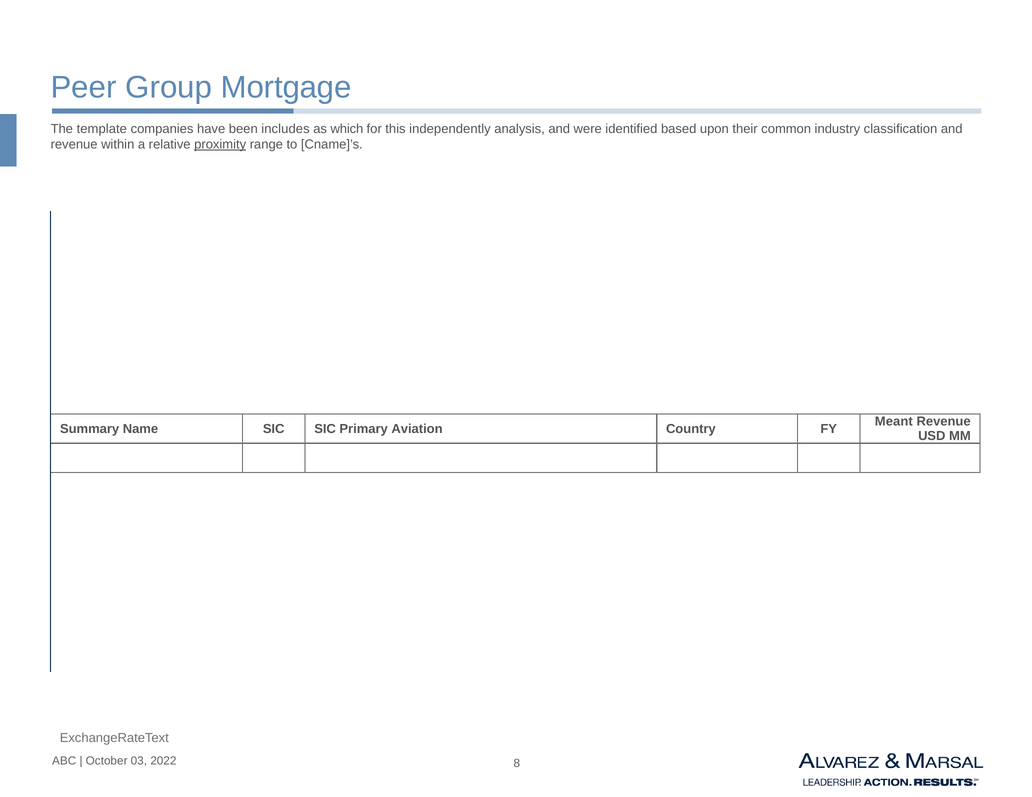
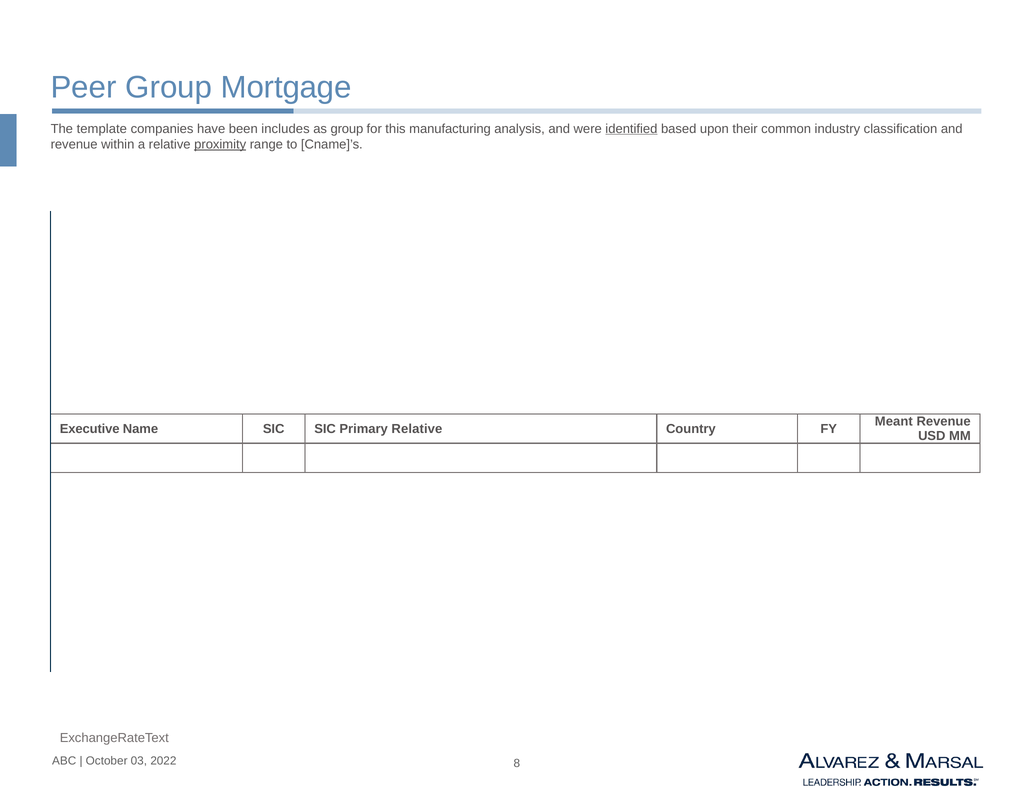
as which: which -> group
independently: independently -> manufacturing
identified underline: none -> present
Summary: Summary -> Executive
Primary Aviation: Aviation -> Relative
